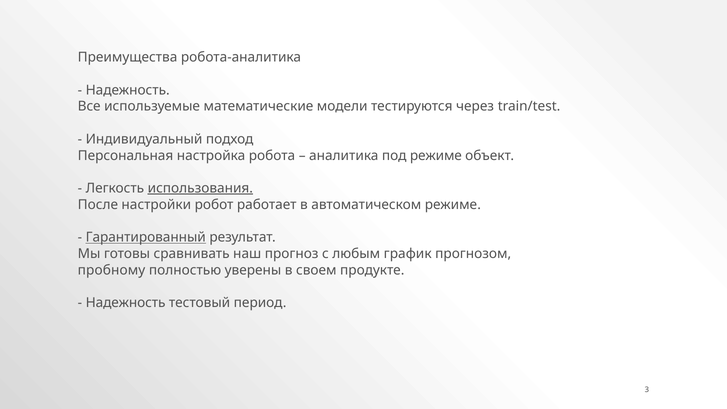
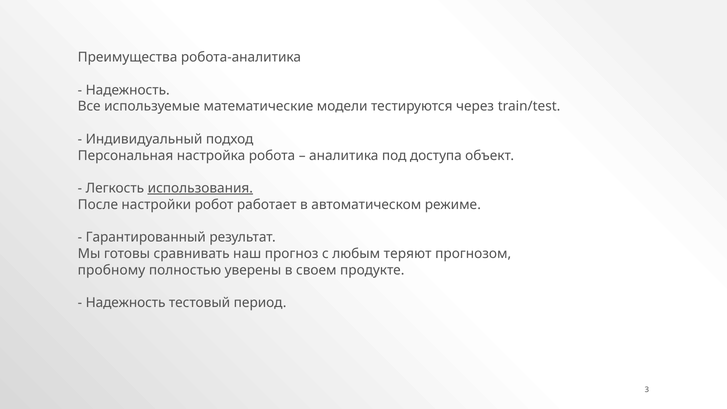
под режиме: режиме -> доступа
Гарантированный underline: present -> none
график: график -> теряют
